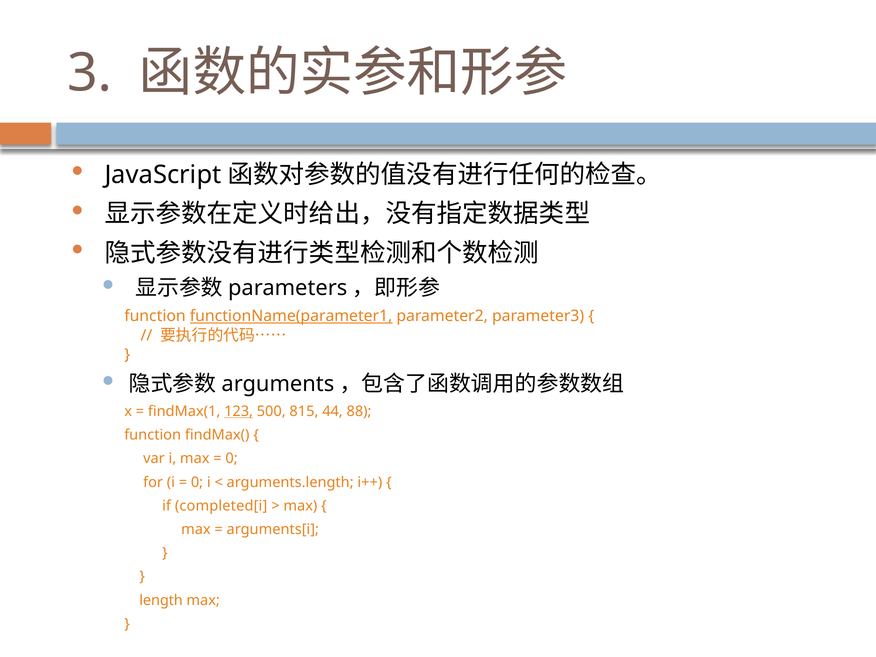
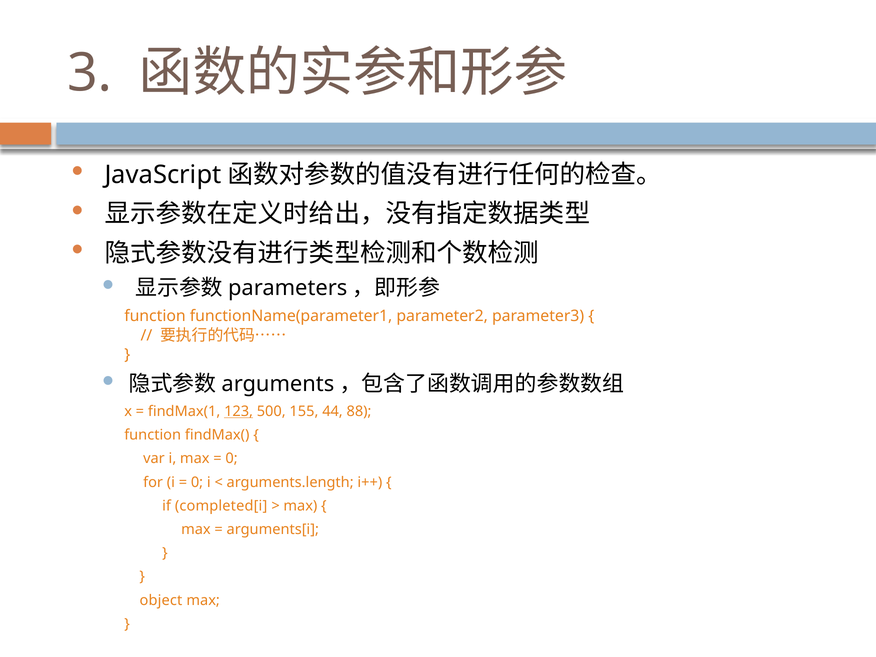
functionName(parameter1 underline: present -> none
815: 815 -> 155
length: length -> object
